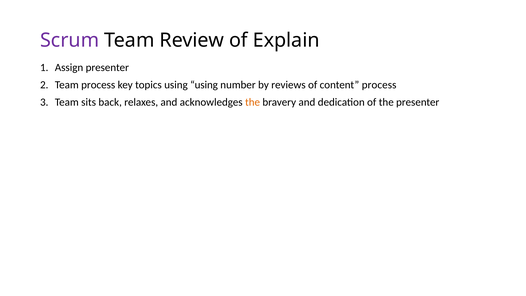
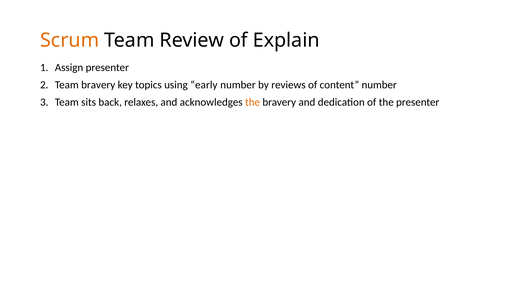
Scrum colour: purple -> orange
Team process: process -> bravery
using using: using -> early
content process: process -> number
